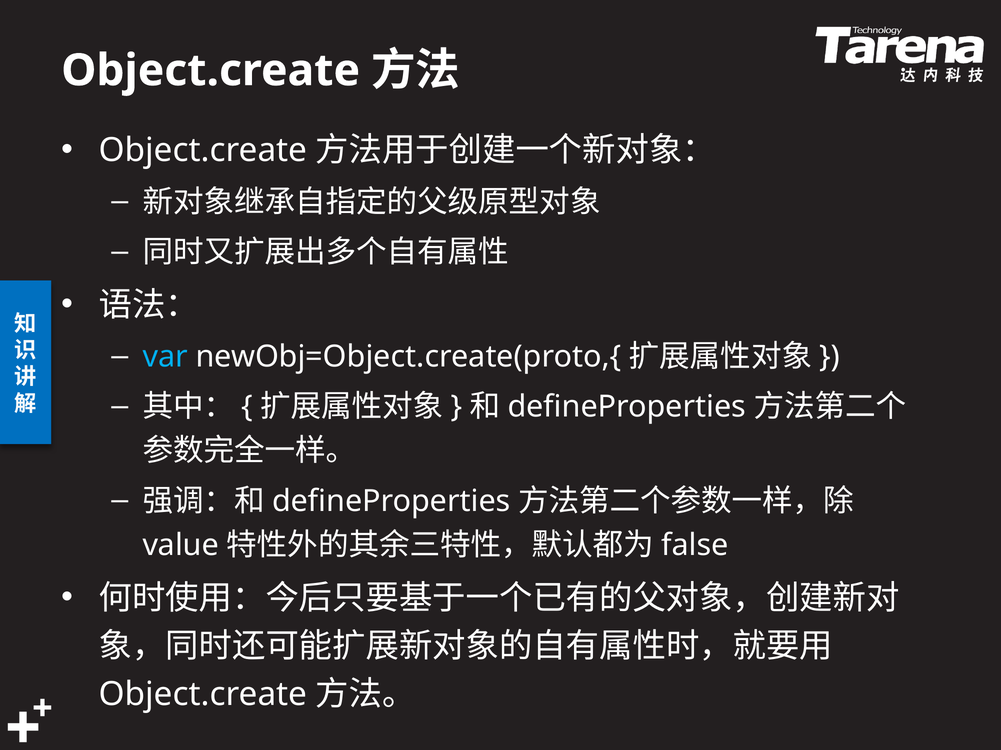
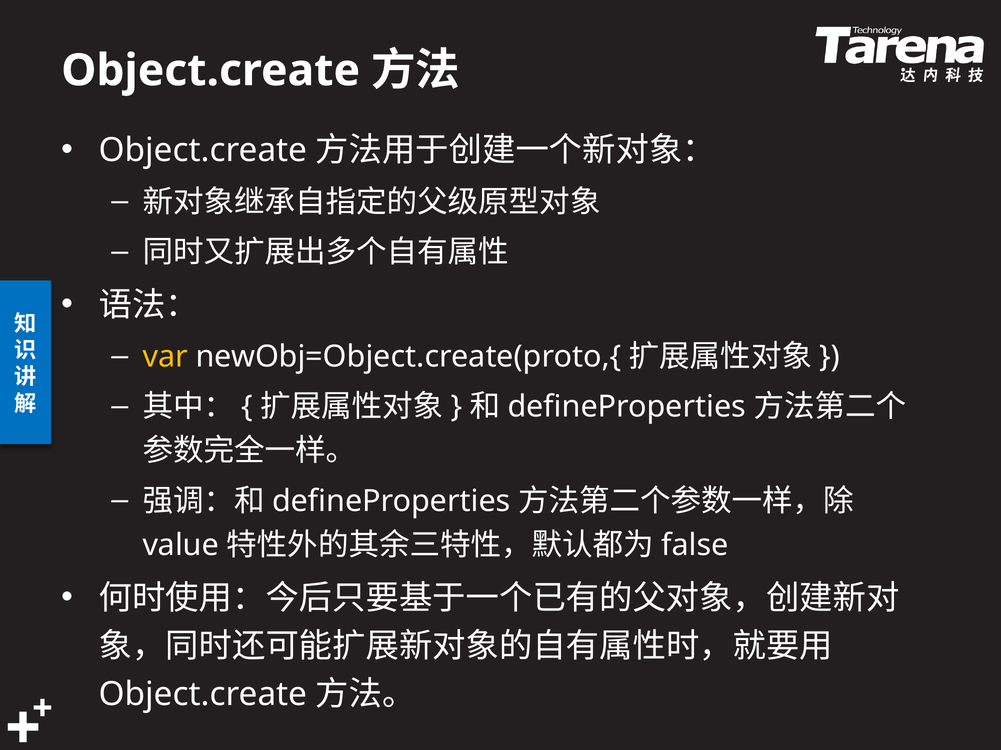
var colour: light blue -> yellow
